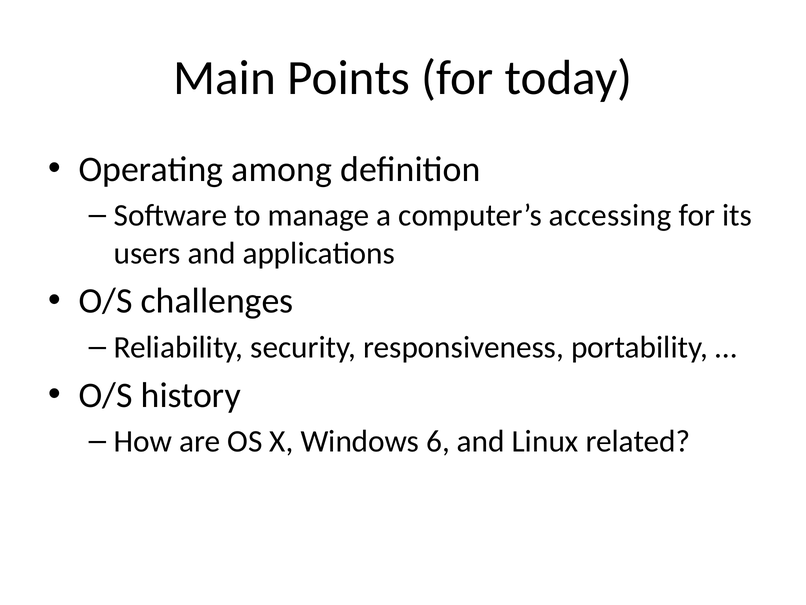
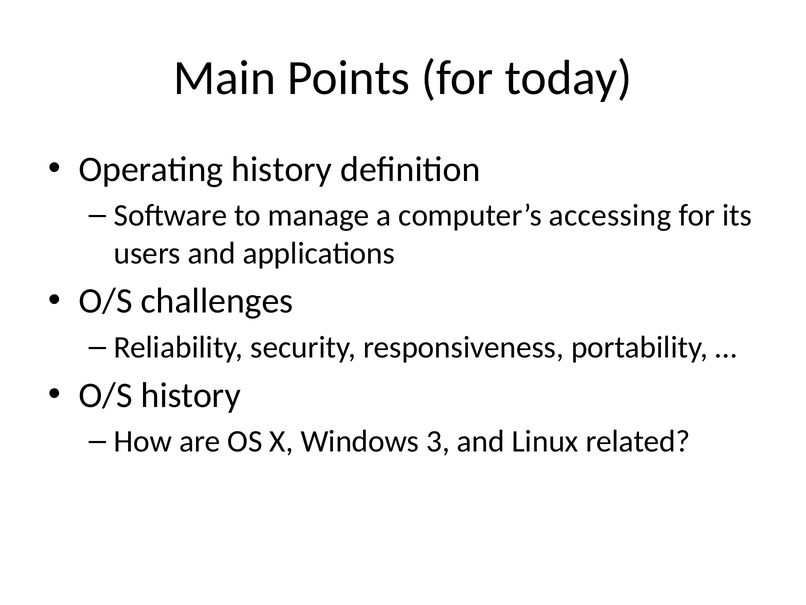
Operating among: among -> history
6: 6 -> 3
